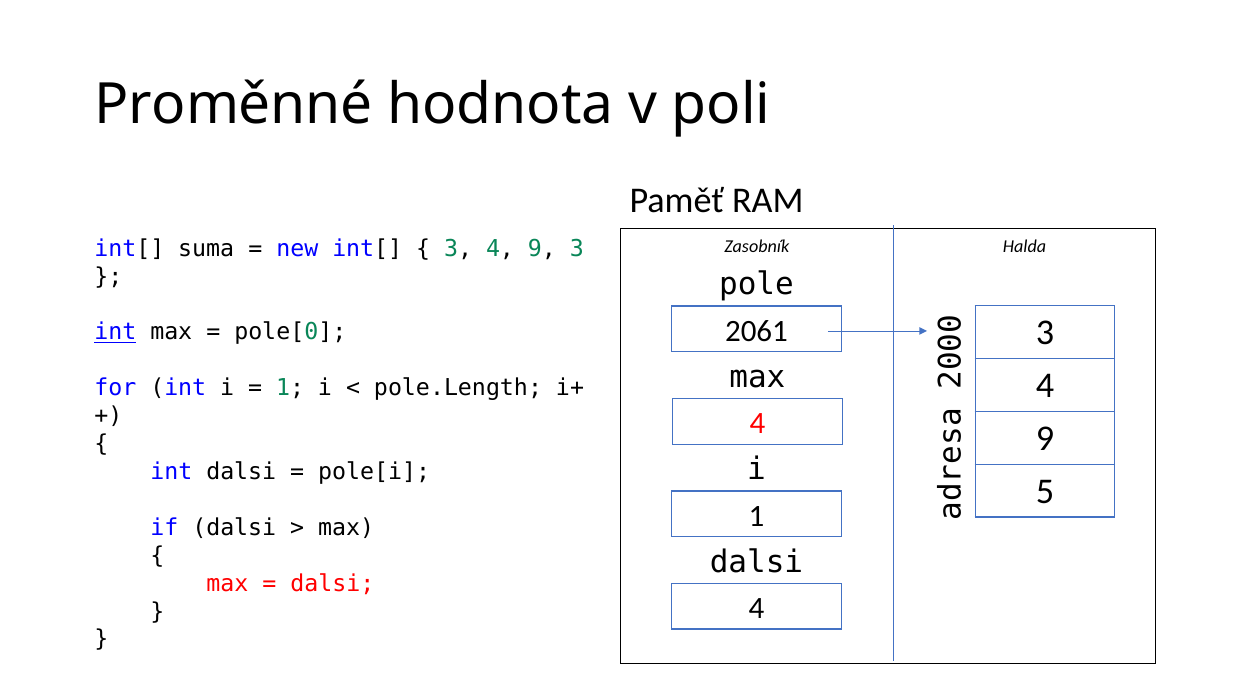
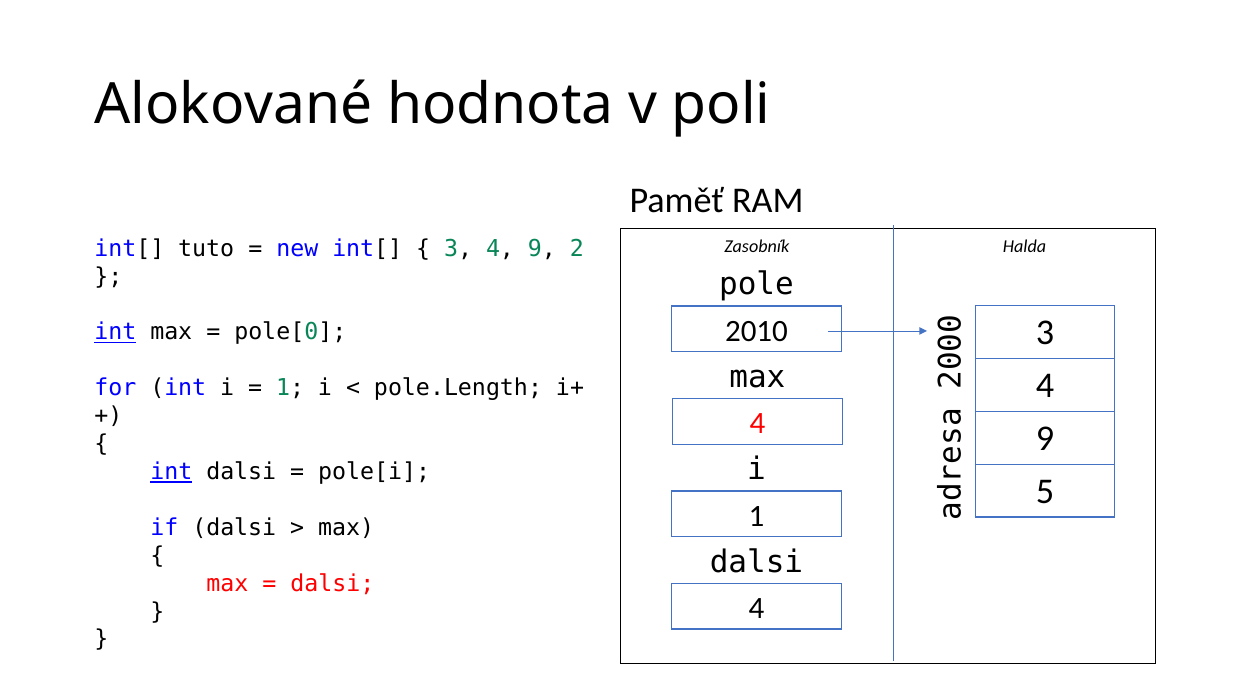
Proměnné: Proměnné -> Alokované
suma: suma -> tuto
9 3: 3 -> 2
2061: 2061 -> 2010
int at (171, 472) underline: none -> present
